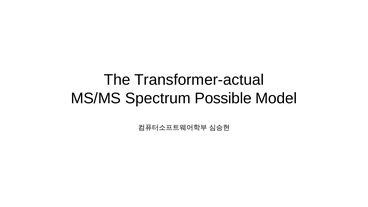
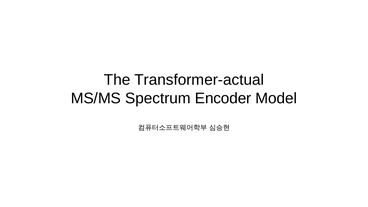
Possible: Possible -> Encoder
